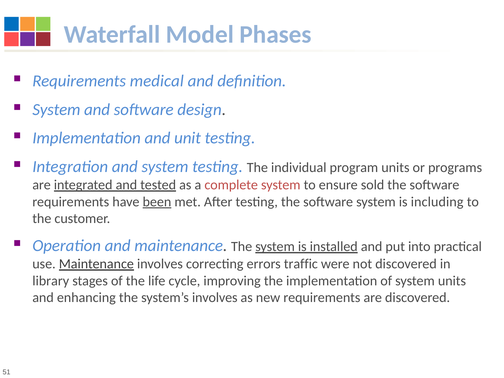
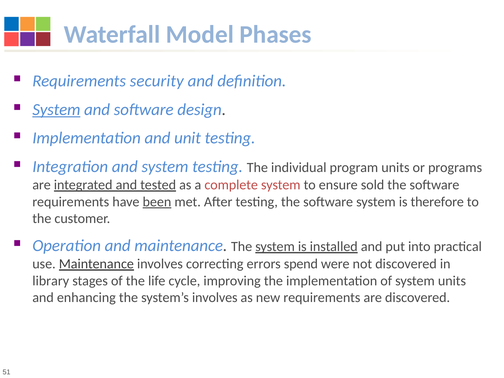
medical: medical -> security
System at (56, 110) underline: none -> present
including: including -> therefore
traffic: traffic -> spend
